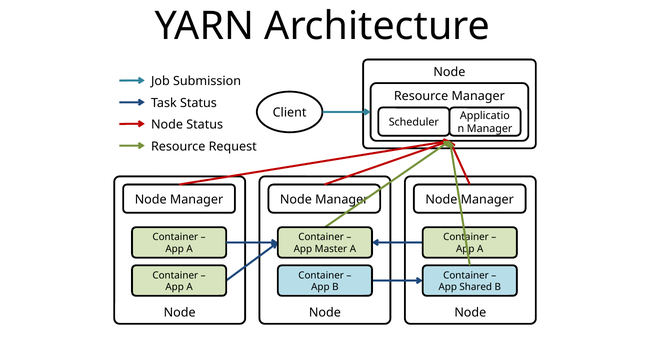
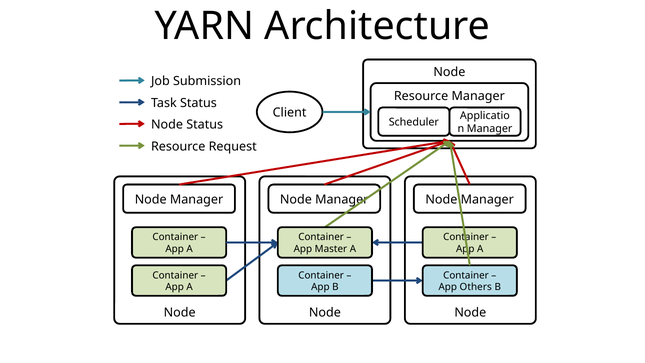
Shared: Shared -> Others
